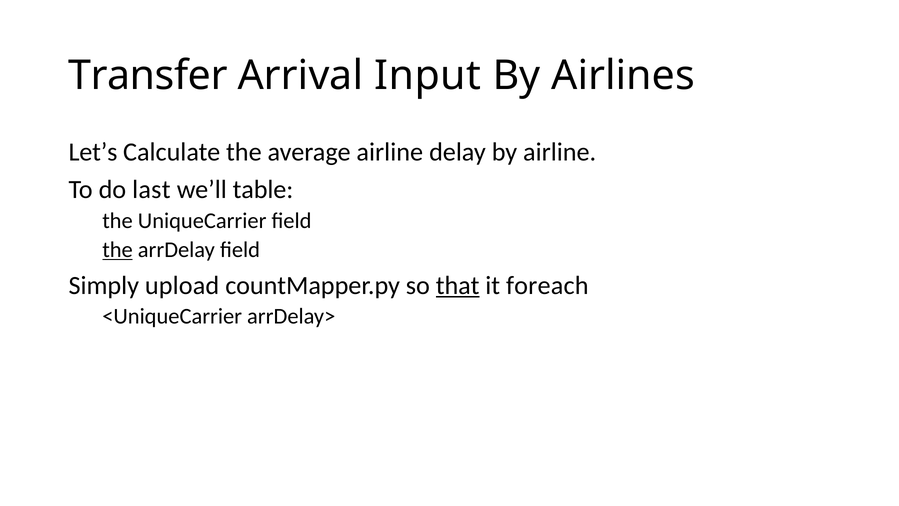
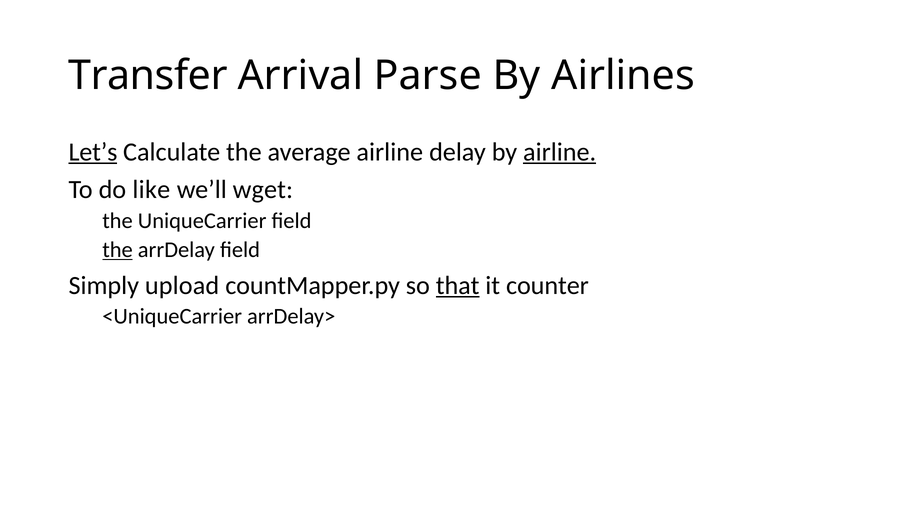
Input: Input -> Parse
Let’s underline: none -> present
airline at (560, 152) underline: none -> present
last: last -> like
table: table -> wget
foreach: foreach -> counter
